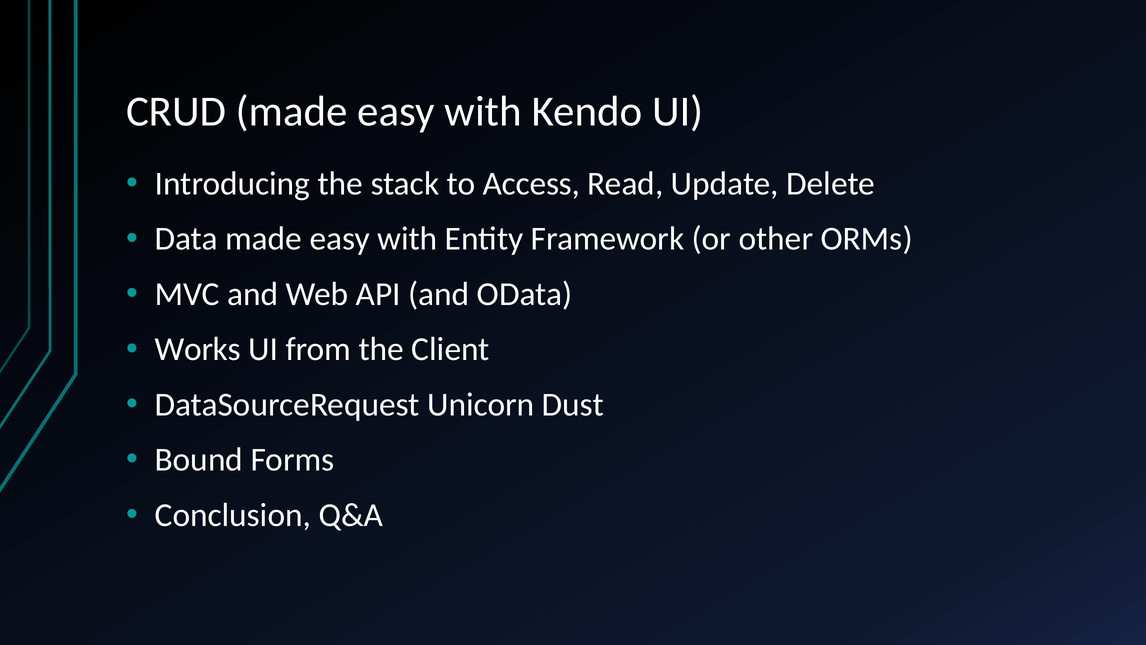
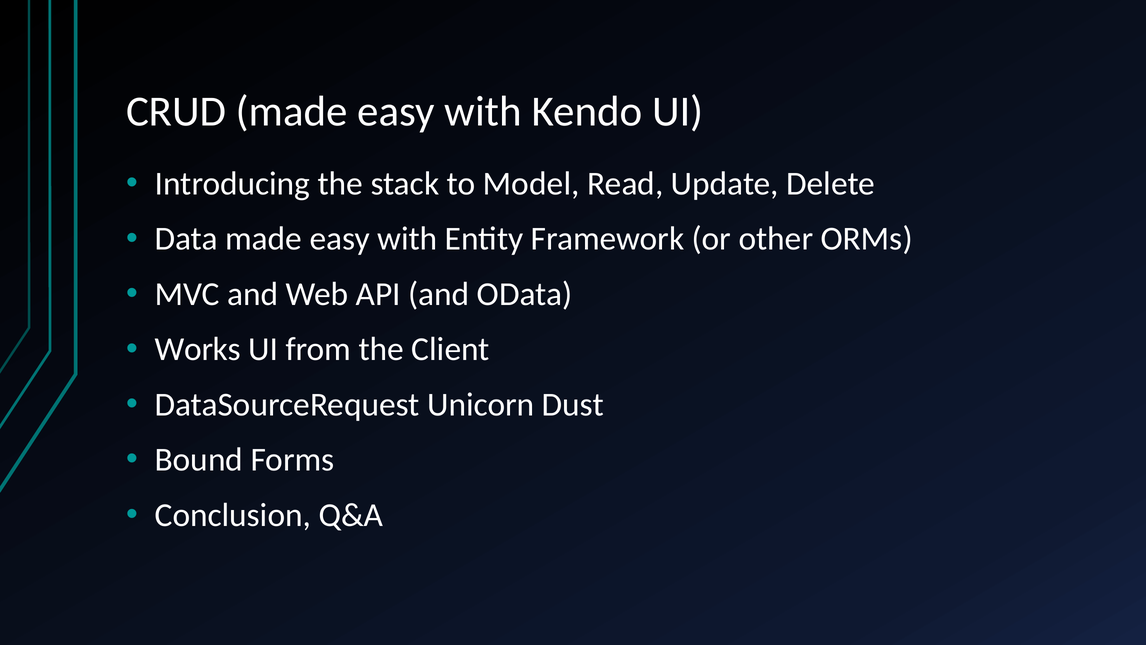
Access: Access -> Model
